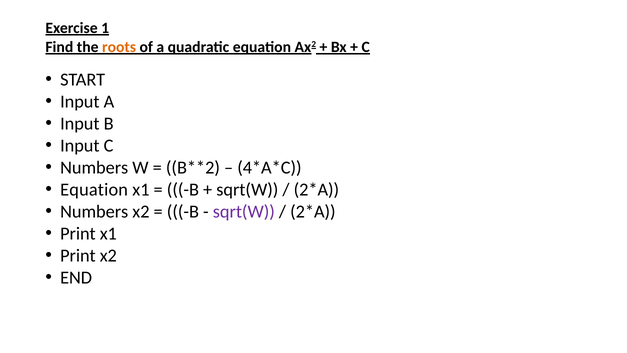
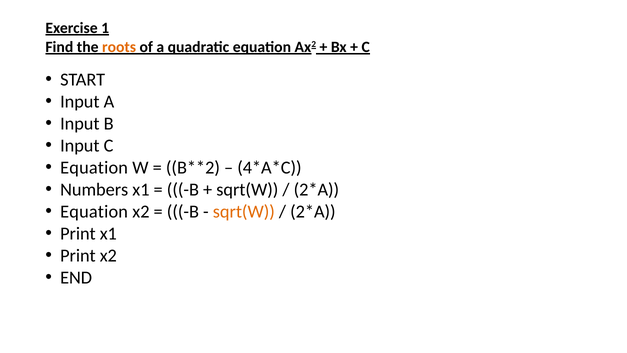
Numbers at (94, 167): Numbers -> Equation
Equation at (94, 189): Equation -> Numbers
Numbers at (94, 211): Numbers -> Equation
sqrt(W at (244, 211) colour: purple -> orange
